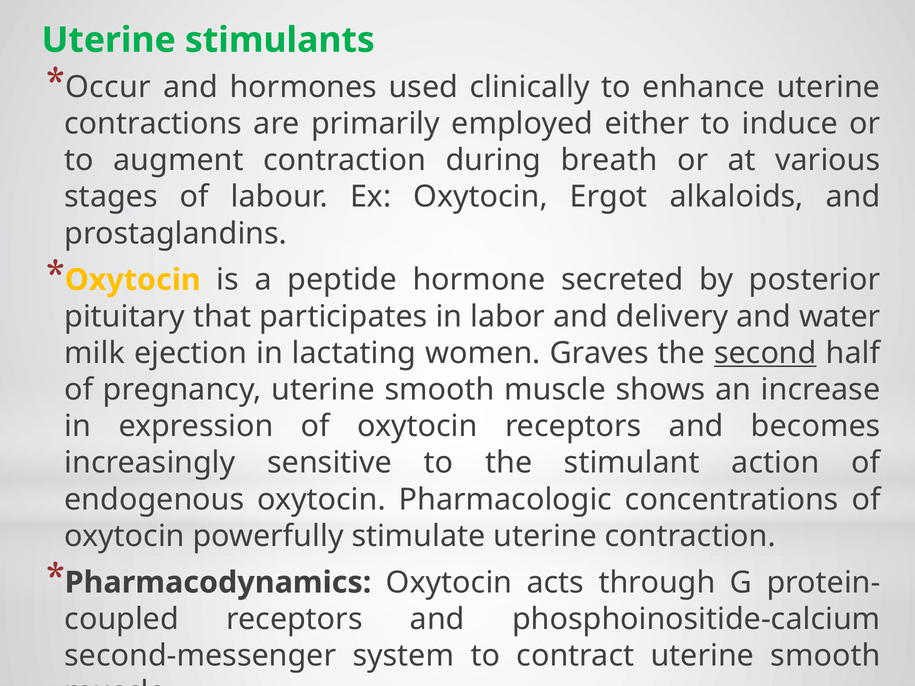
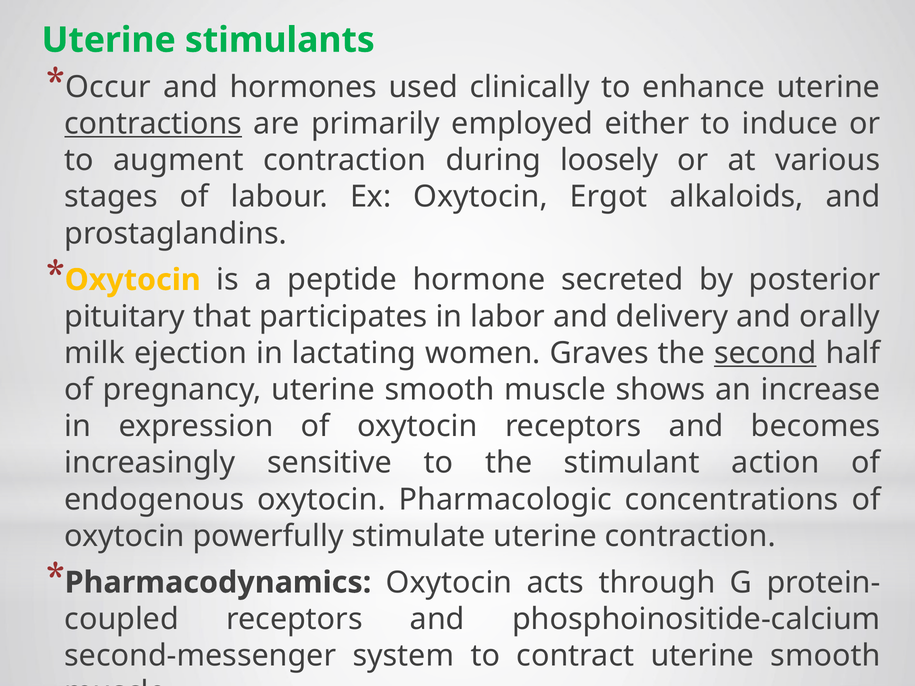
contractions underline: none -> present
breath: breath -> loosely
water: water -> orally
